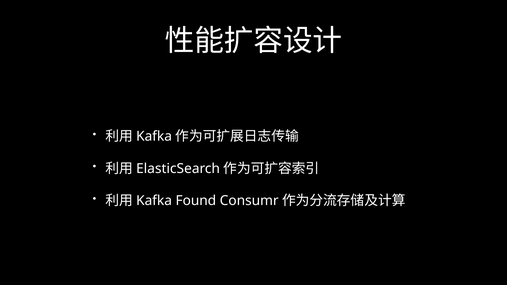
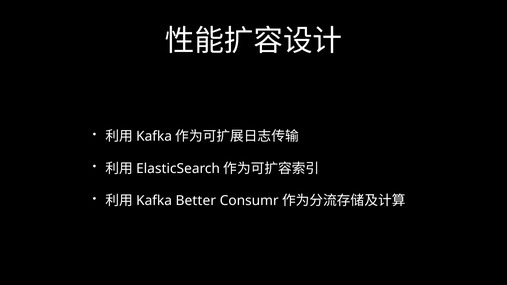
Found: Found -> Better
